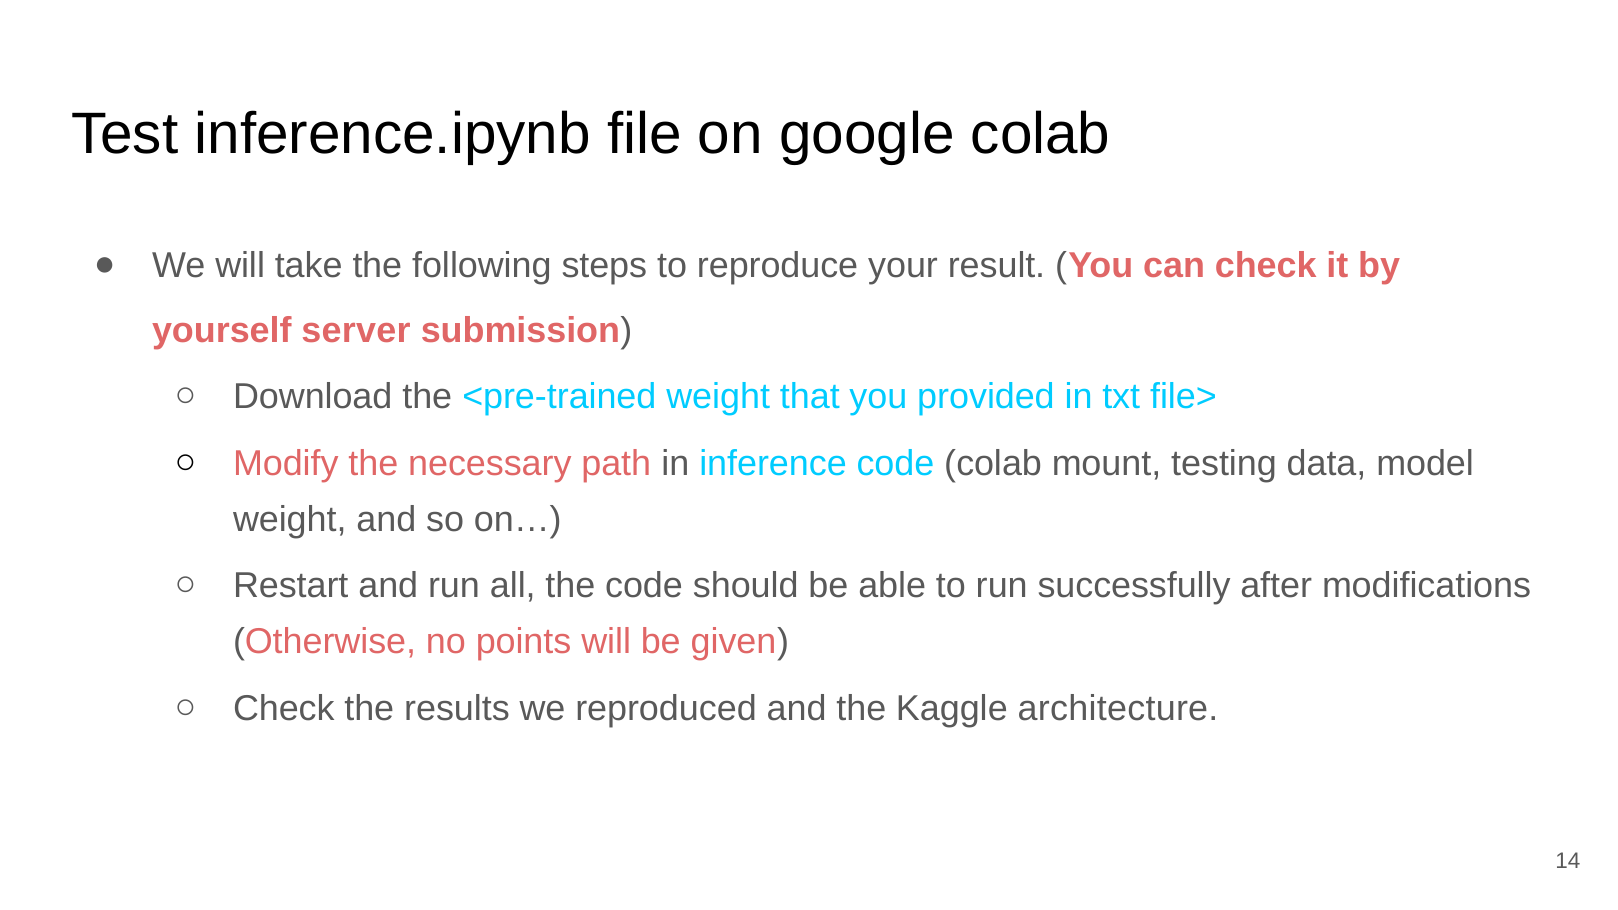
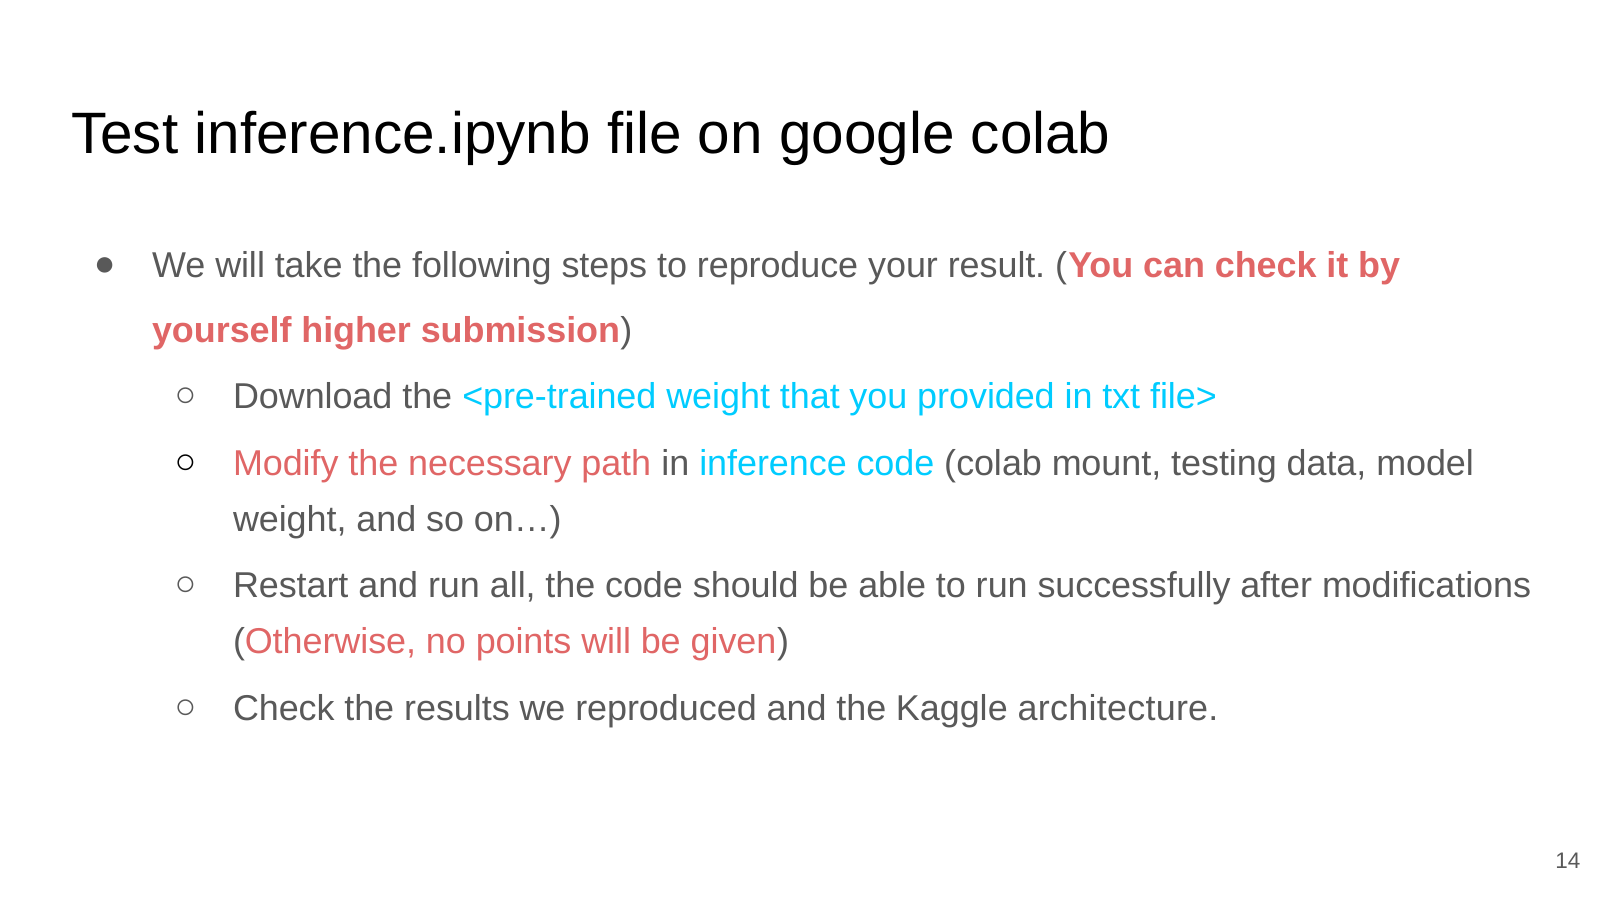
server: server -> higher
